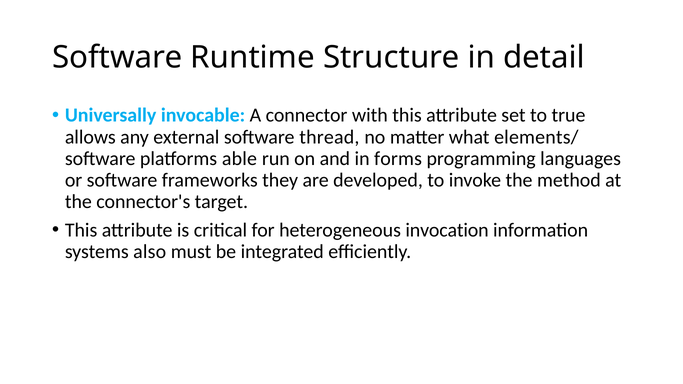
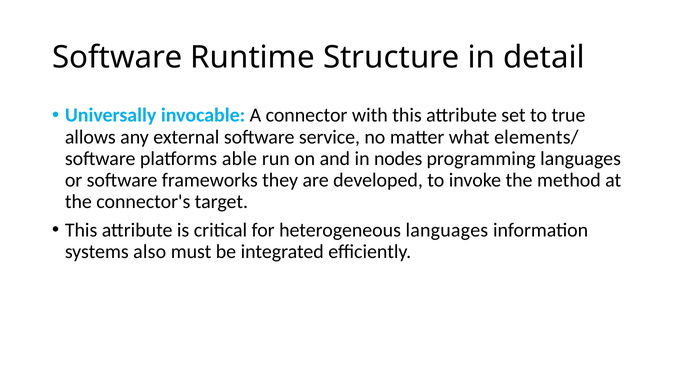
thread: thread -> service
forms: forms -> nodes
heterogeneous invocation: invocation -> languages
